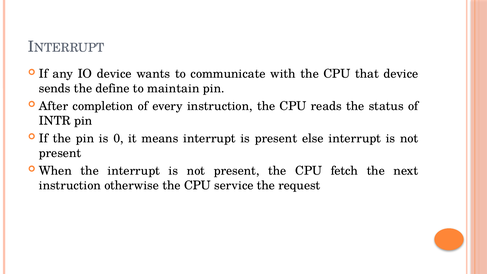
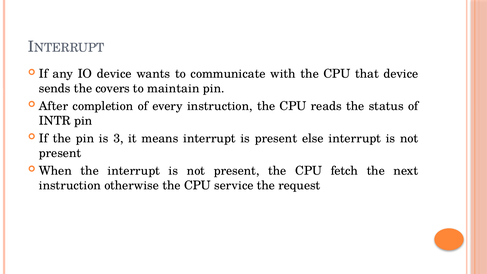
define: define -> covers
0: 0 -> 3
